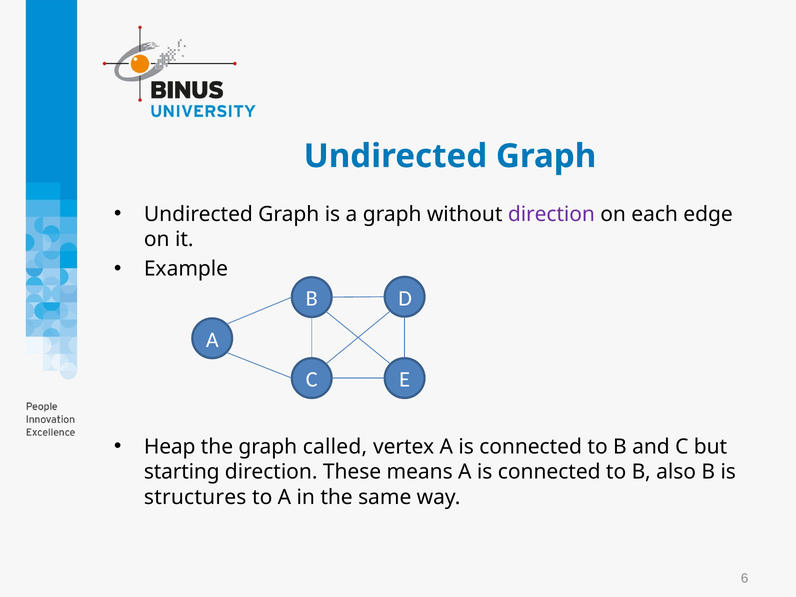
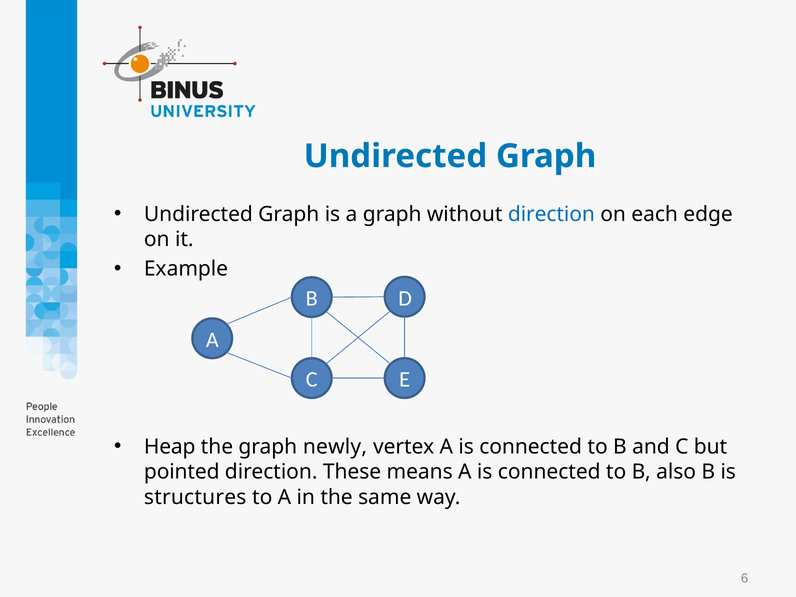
direction at (551, 214) colour: purple -> blue
called: called -> newly
starting: starting -> pointed
